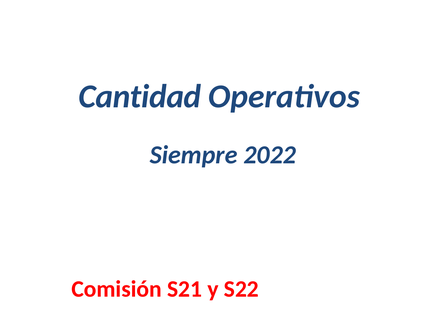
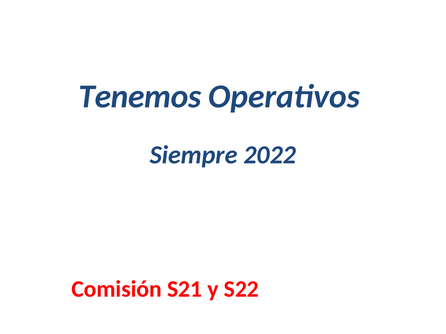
Cantidad: Cantidad -> Tenemos
